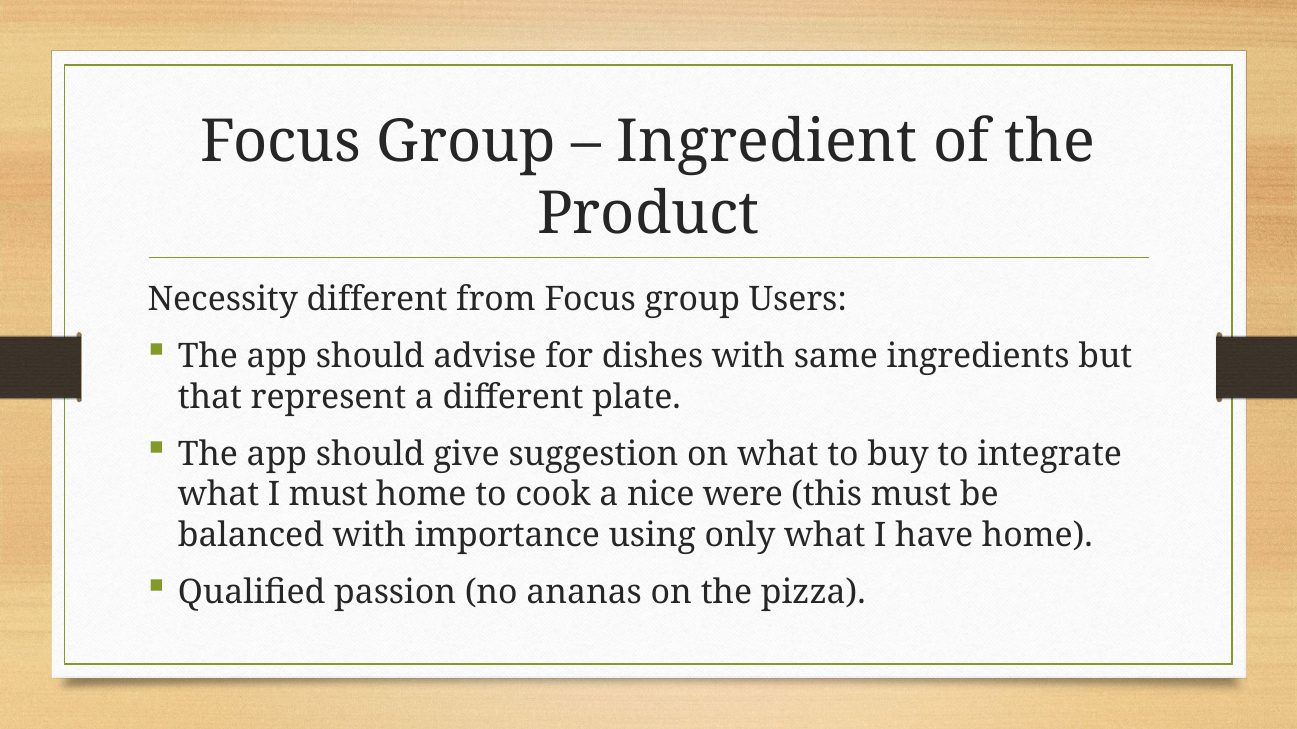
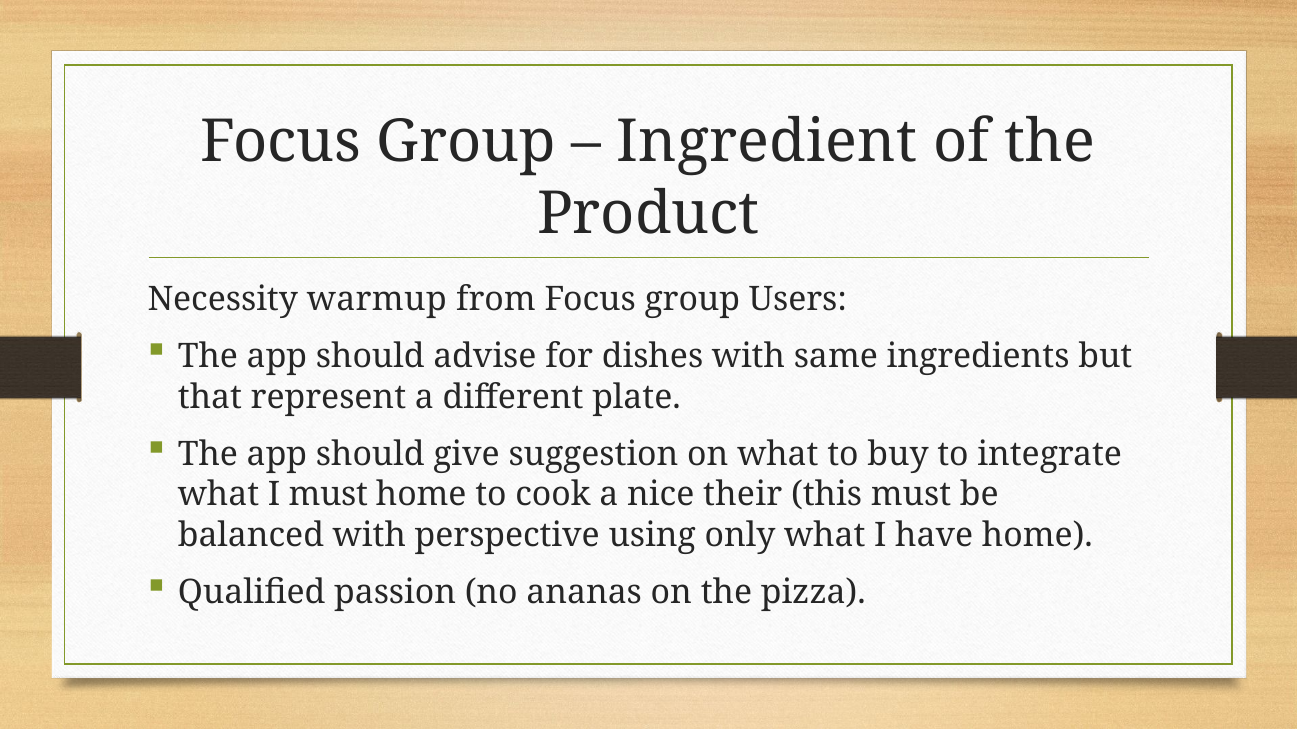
Necessity different: different -> warmup
were: were -> their
importance: importance -> perspective
